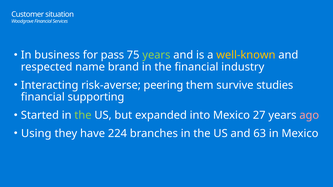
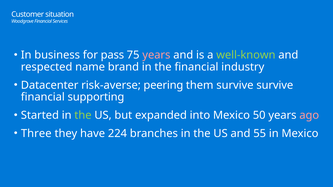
years at (156, 55) colour: light green -> pink
well-known colour: yellow -> light green
Interacting: Interacting -> Datacenter
survive studies: studies -> survive
27: 27 -> 50
Using: Using -> Three
63: 63 -> 55
